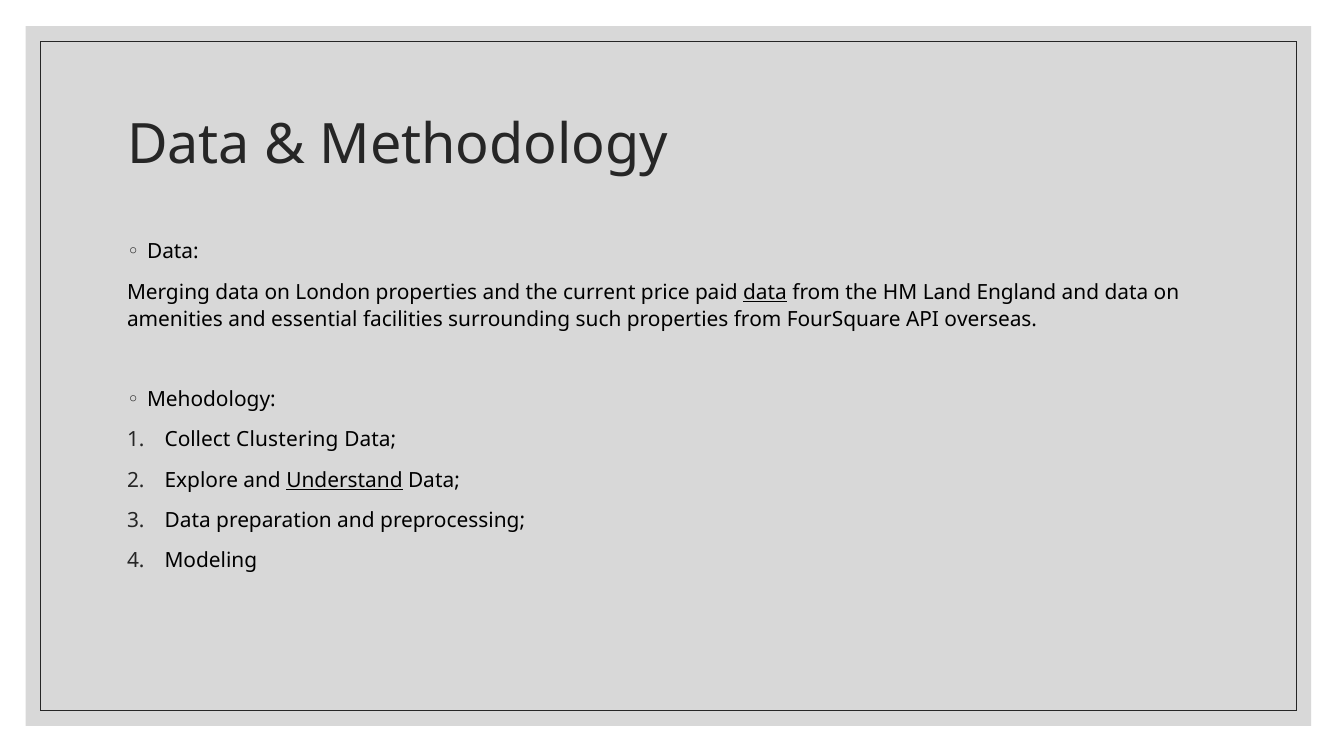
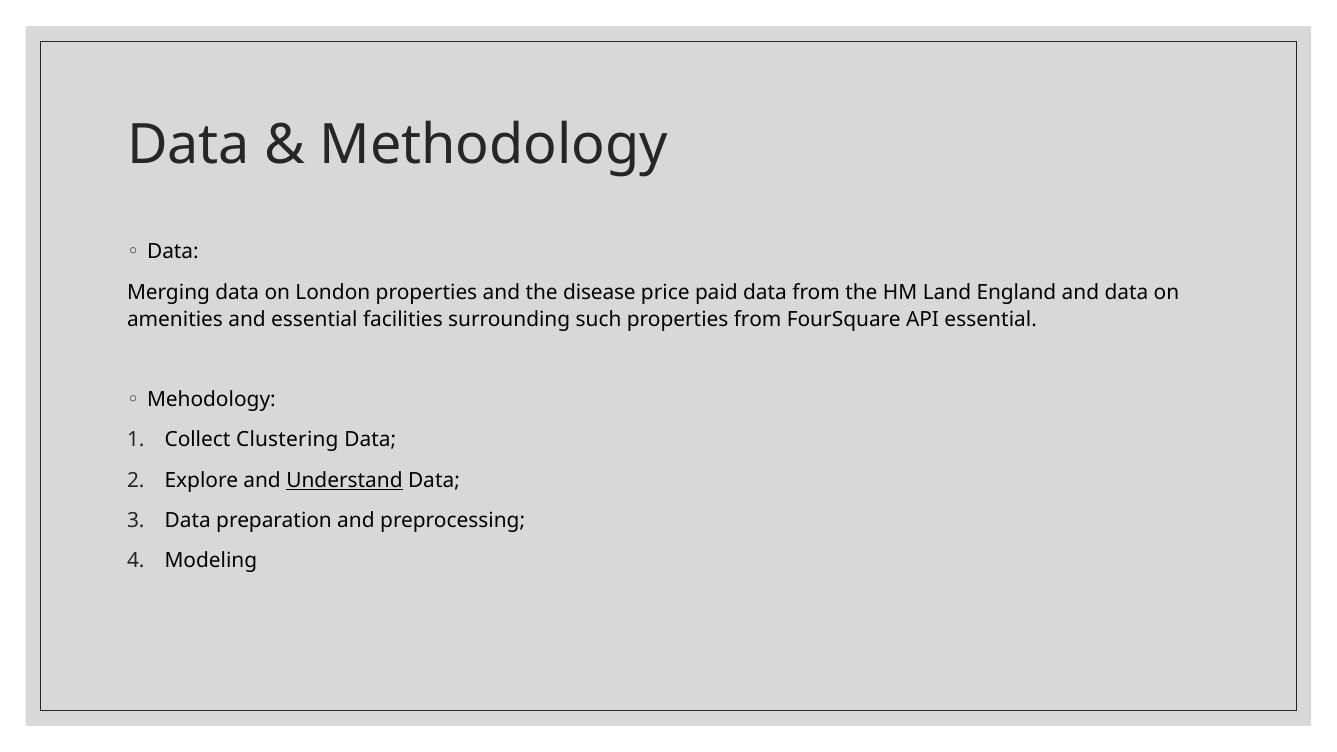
current: current -> disease
data at (765, 292) underline: present -> none
API overseas: overseas -> essential
